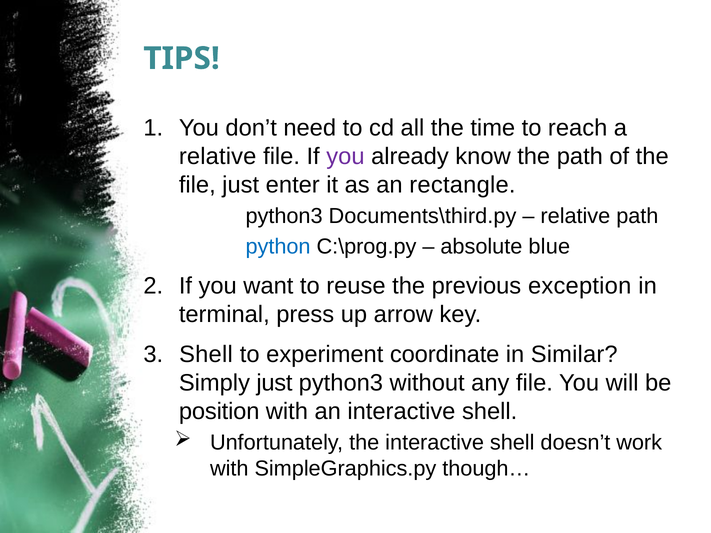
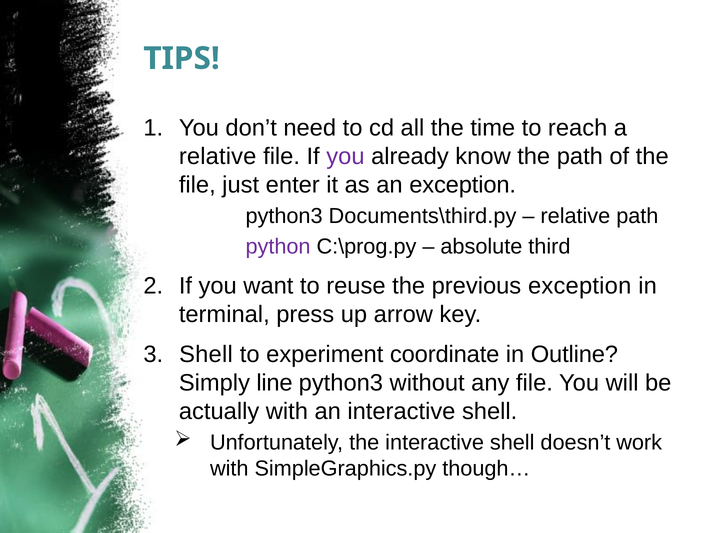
an rectangle: rectangle -> exception
python colour: blue -> purple
blue: blue -> third
Similar: Similar -> Outline
Simply just: just -> line
position: position -> actually
